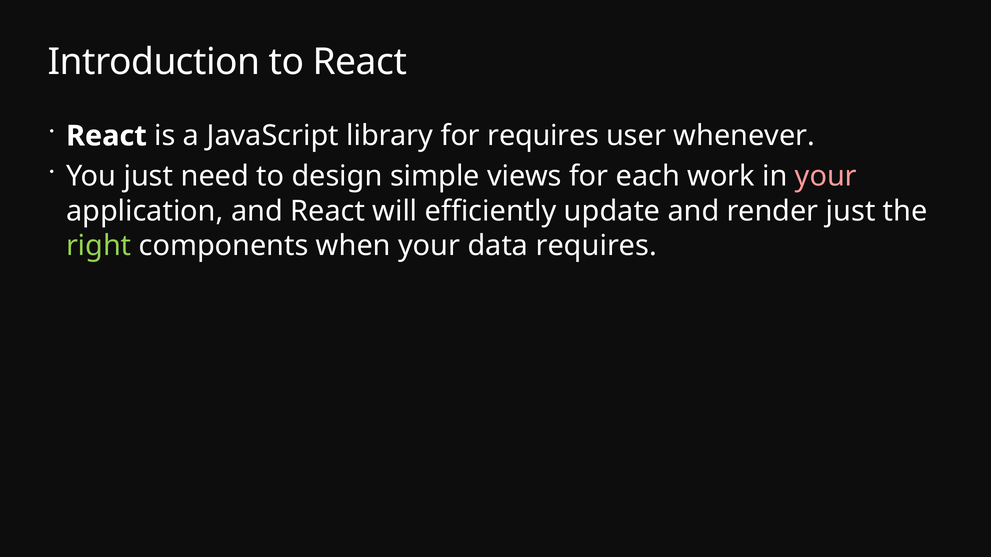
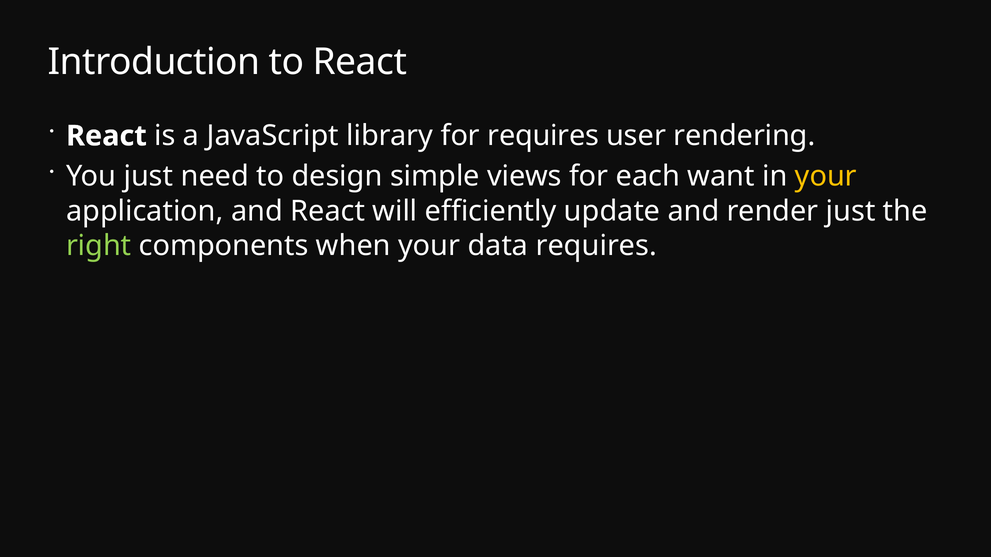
whenever: whenever -> rendering
work: work -> want
your at (826, 177) colour: pink -> yellow
